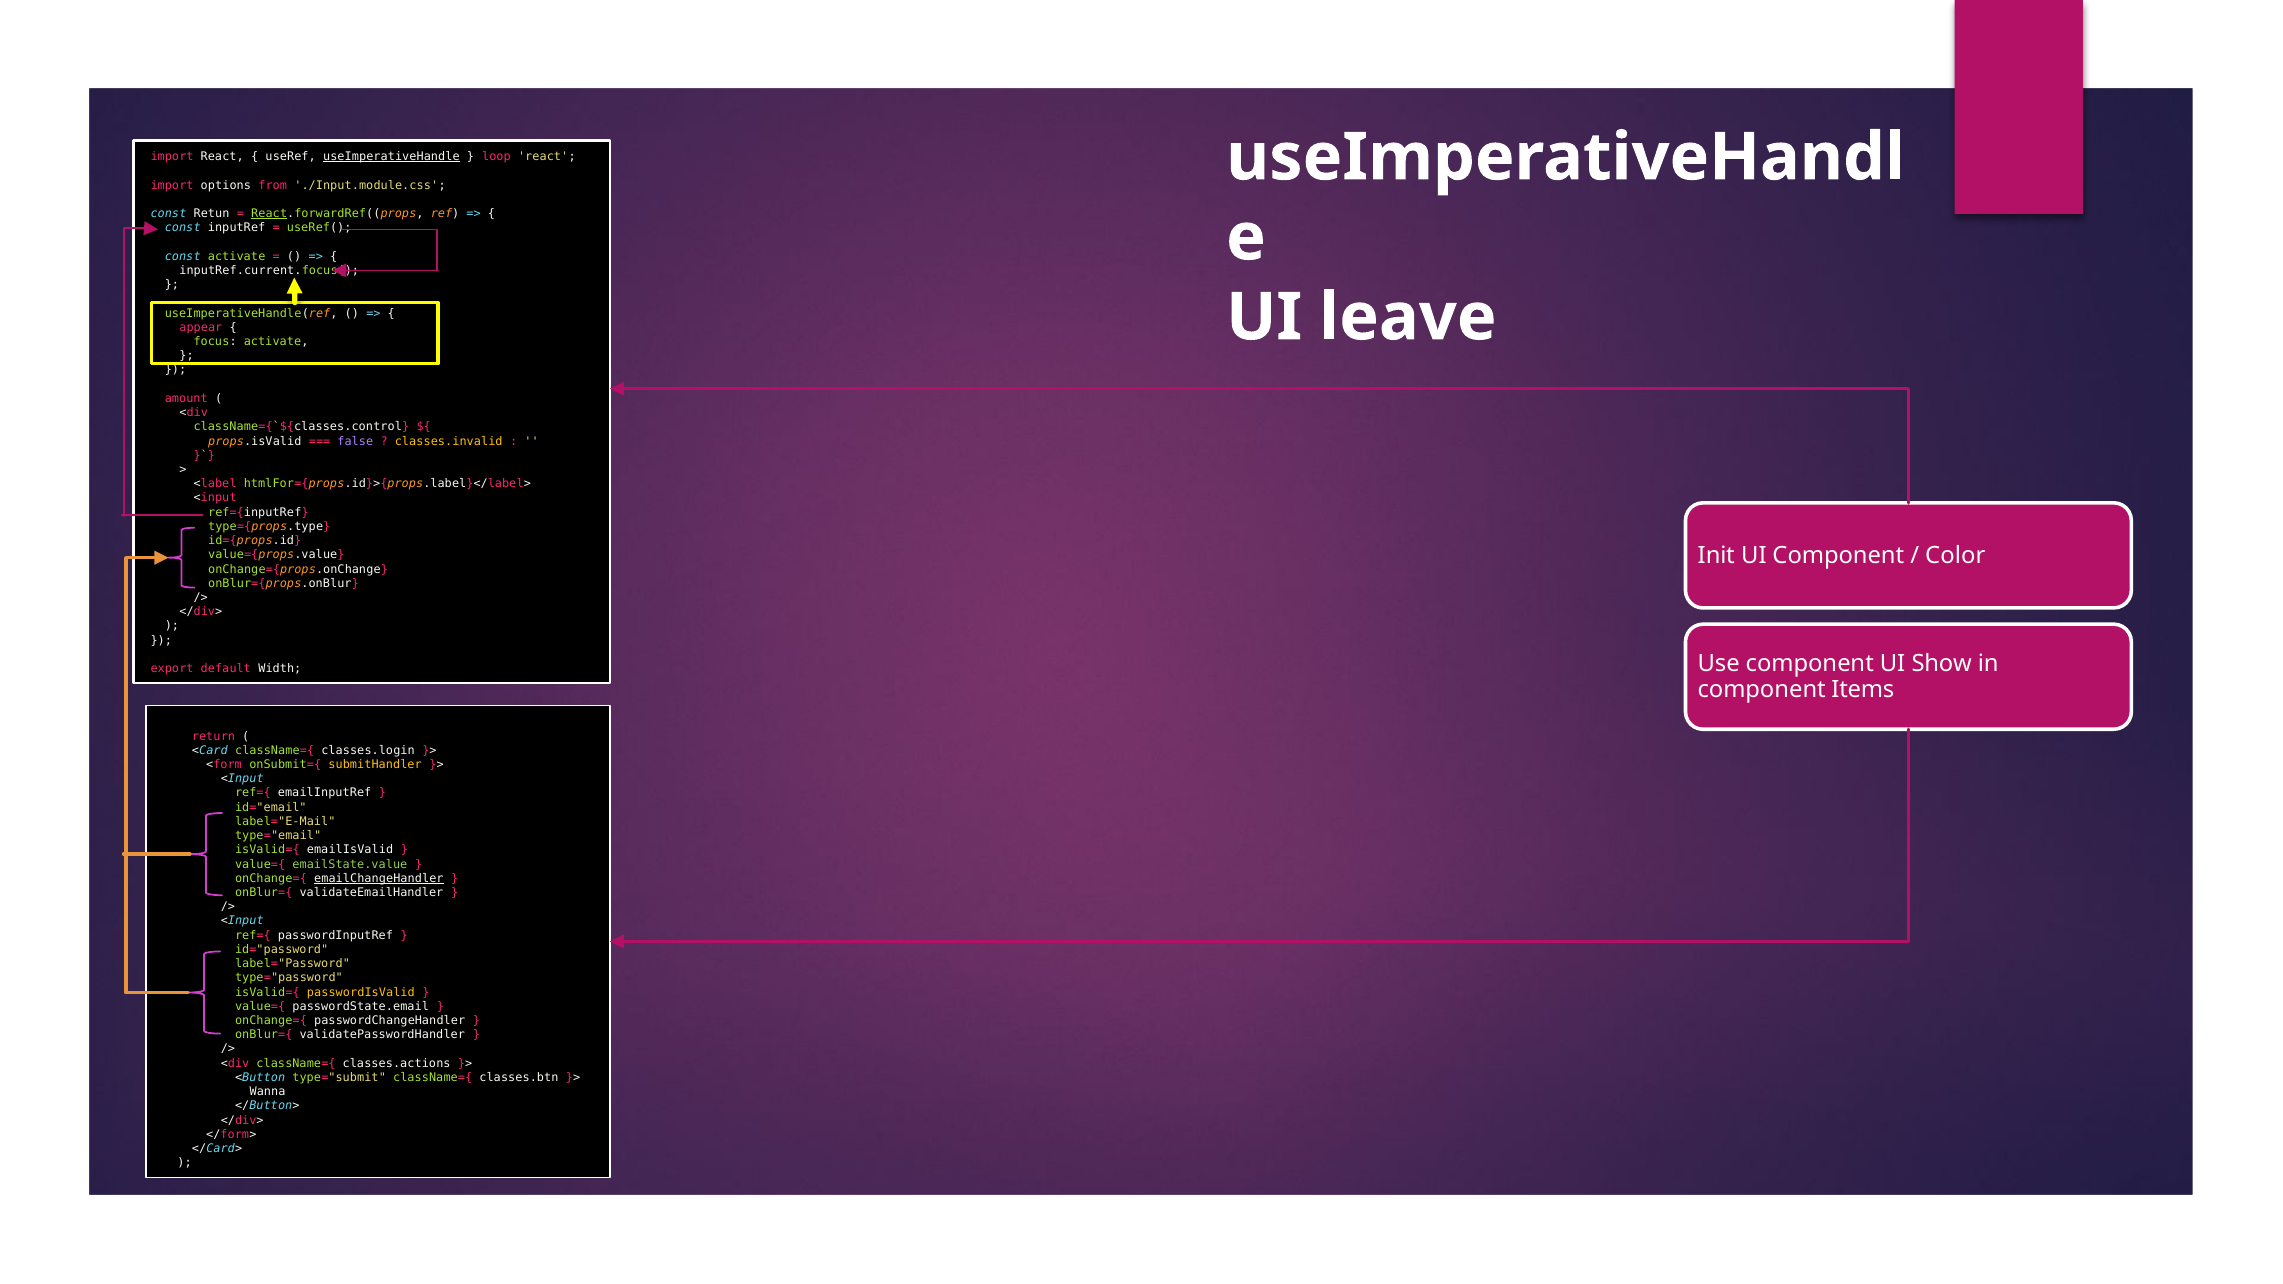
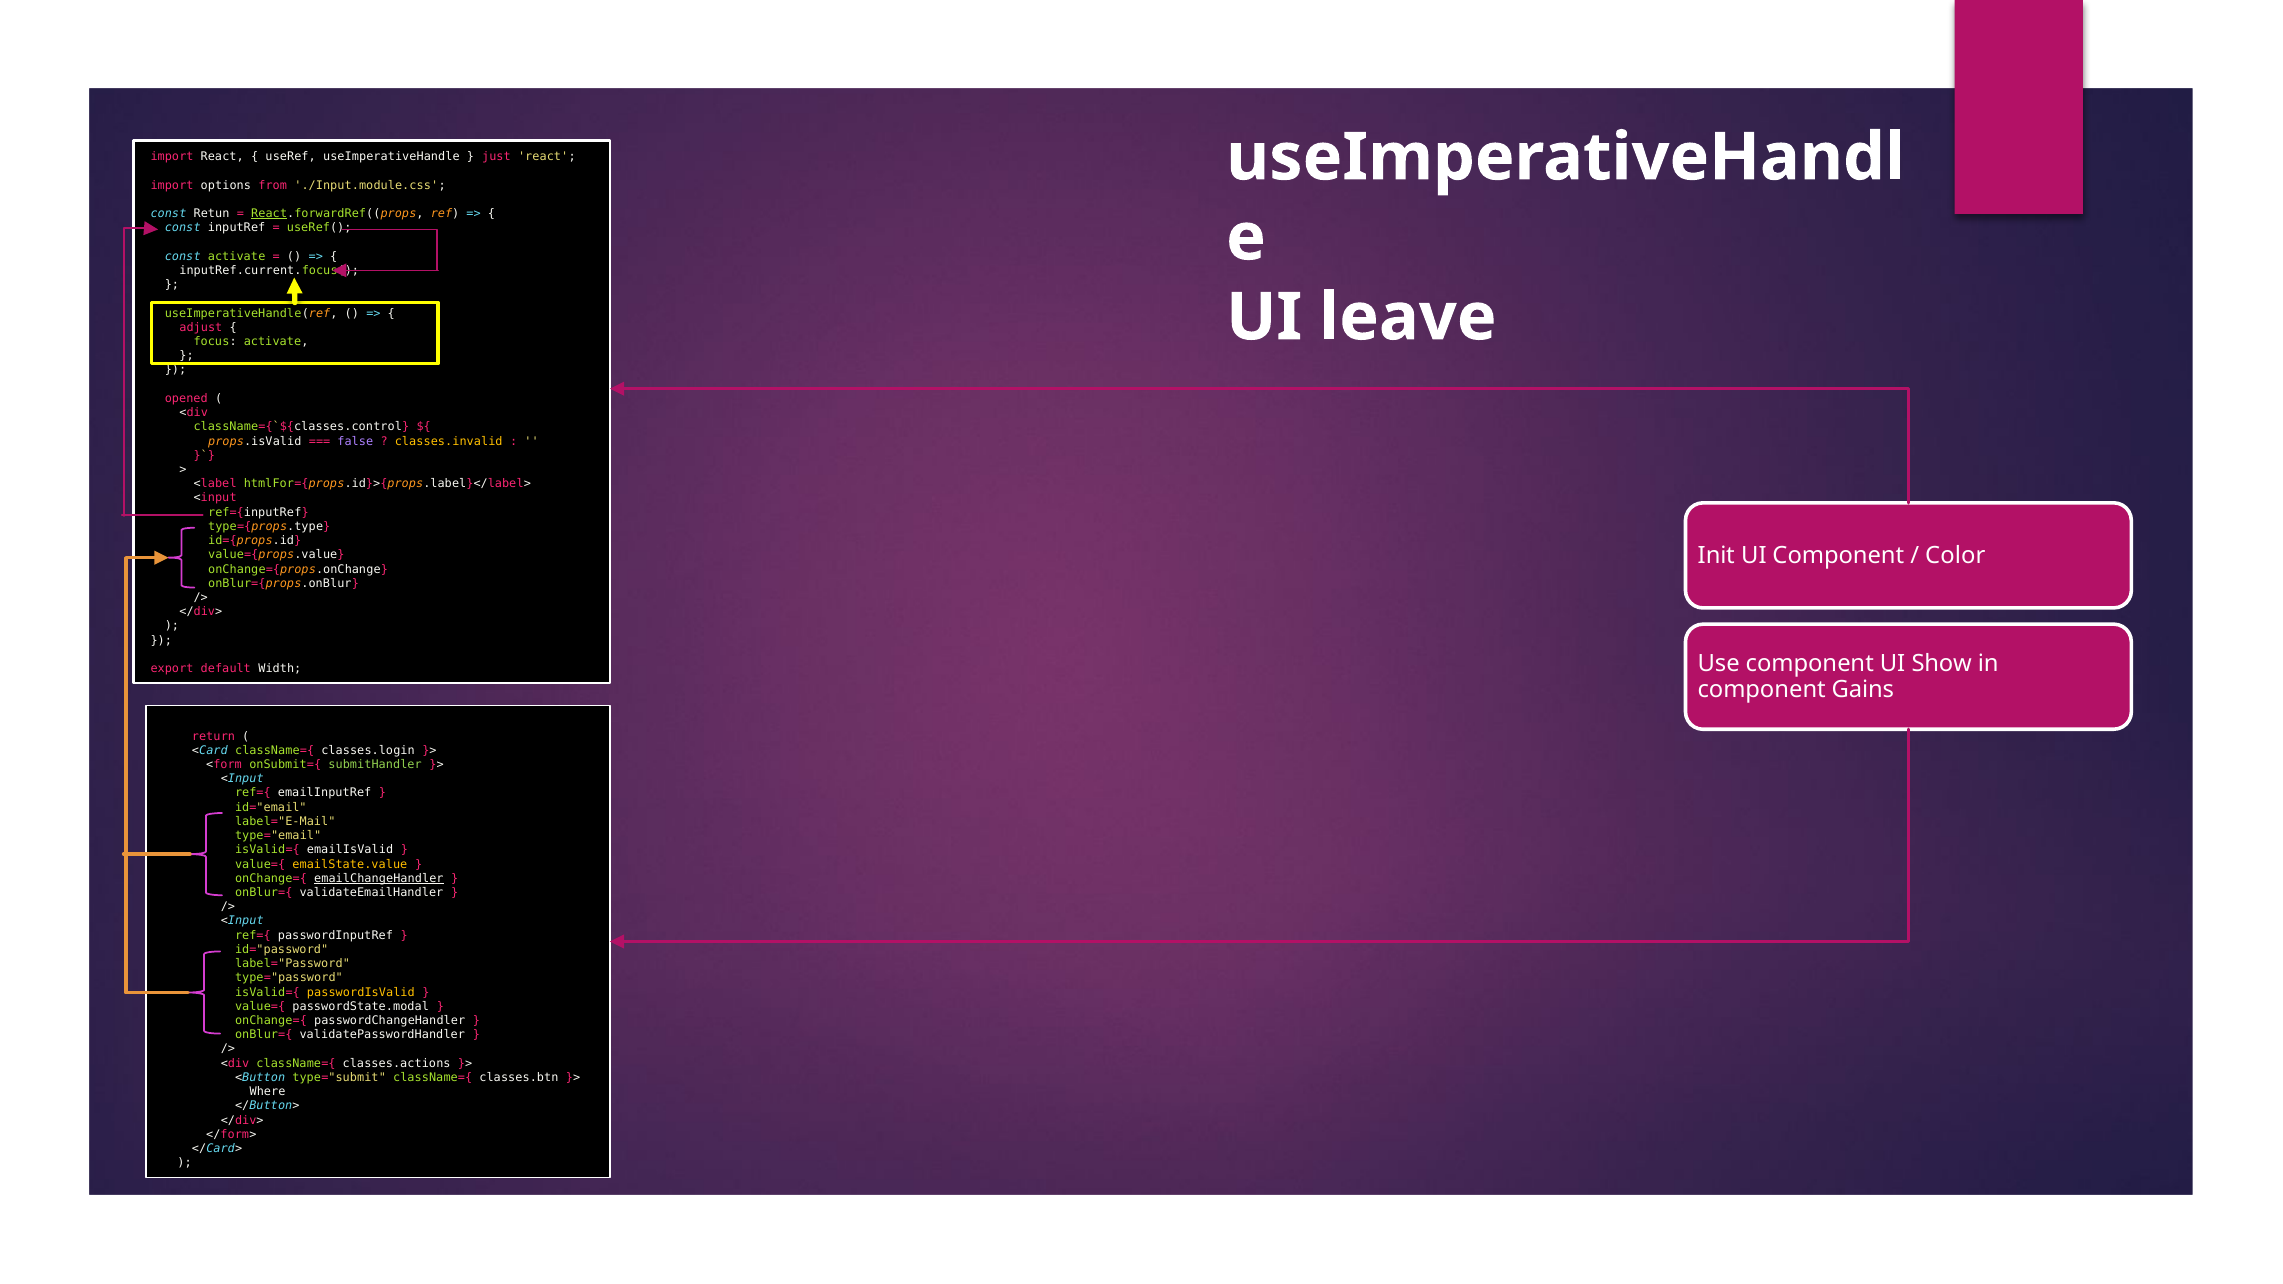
useImperativeHandle underline: present -> none
loop: loop -> just
appear: appear -> adjust
amount: amount -> opened
Items: Items -> Gains
submitHandler colour: yellow -> light green
emailState.value colour: light green -> yellow
passwordState.email: passwordState.email -> passwordState.modal
Wanna: Wanna -> Where
